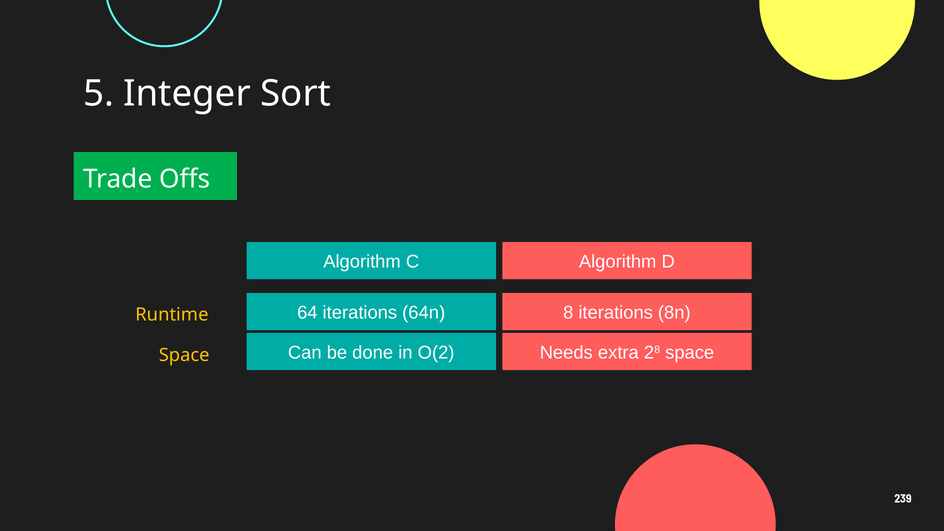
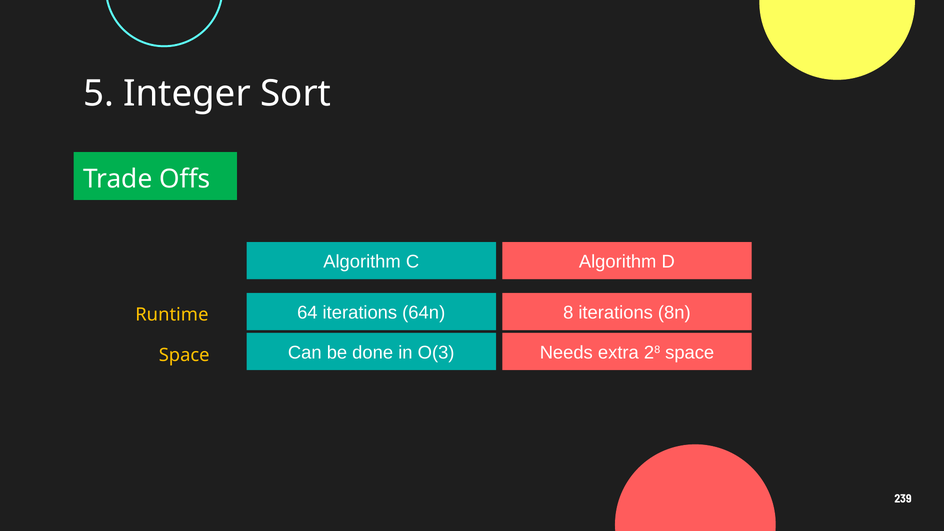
O(2: O(2 -> O(3
